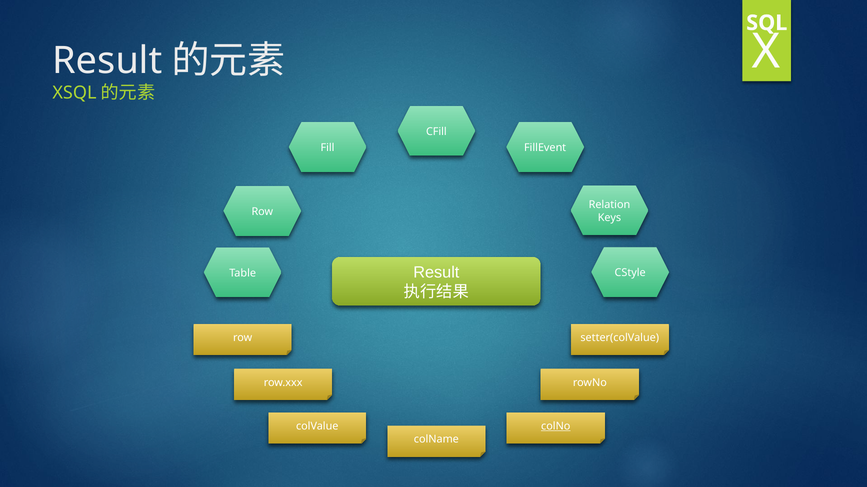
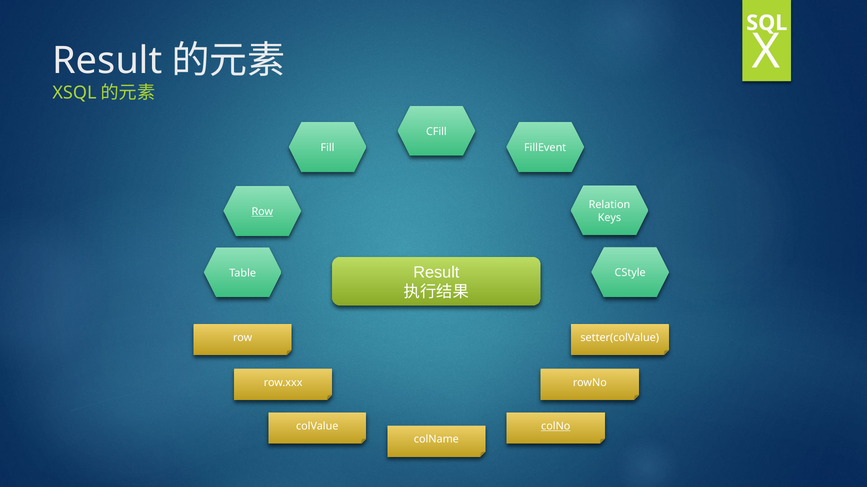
Row at (262, 212) underline: none -> present
